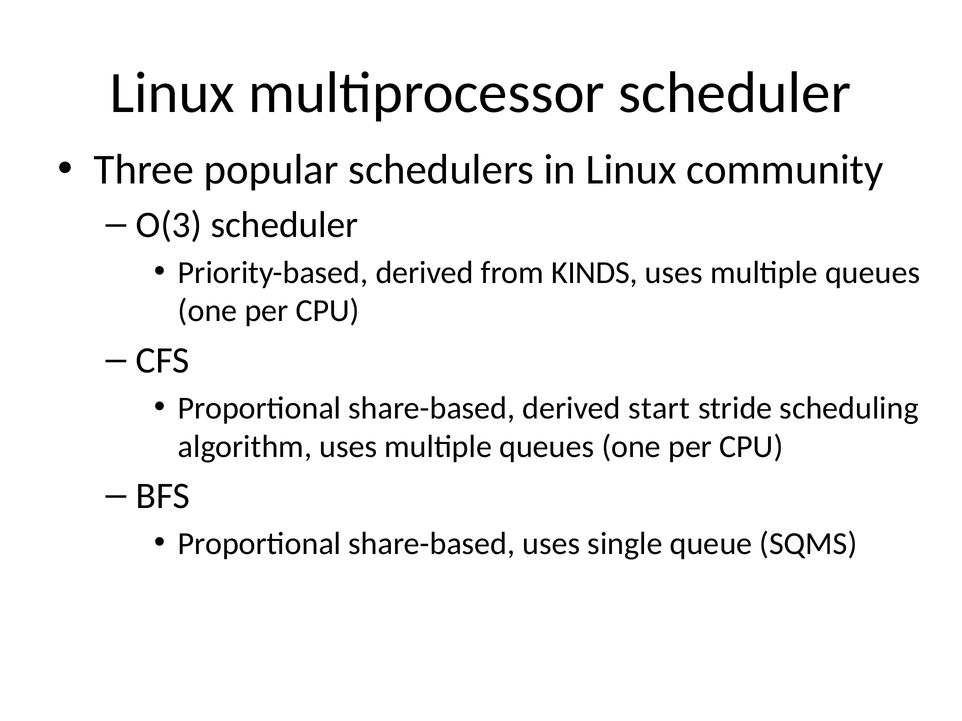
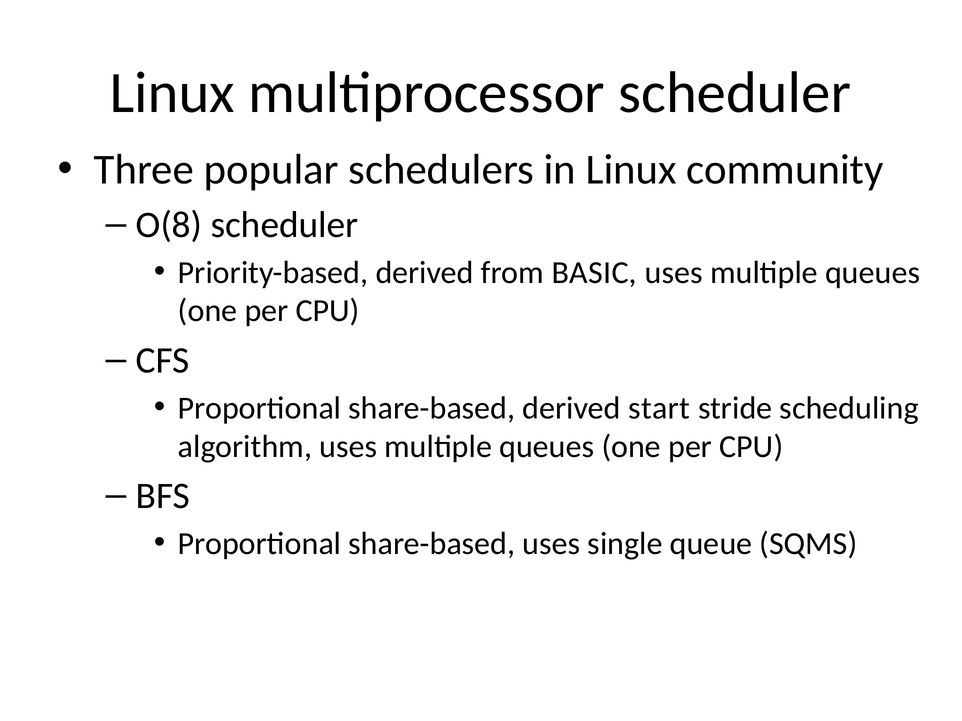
O(3: O(3 -> O(8
KINDS: KINDS -> BASIC
